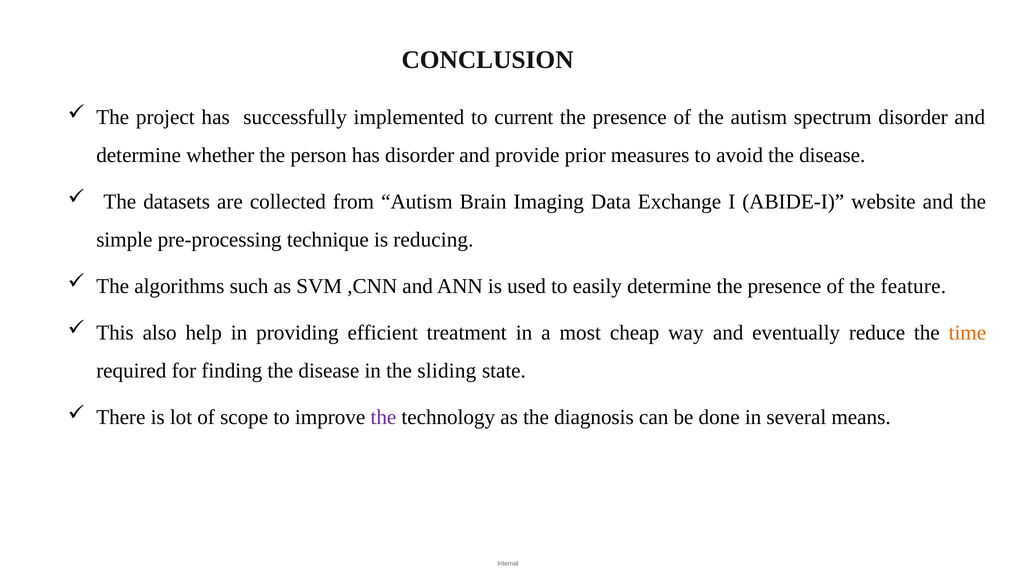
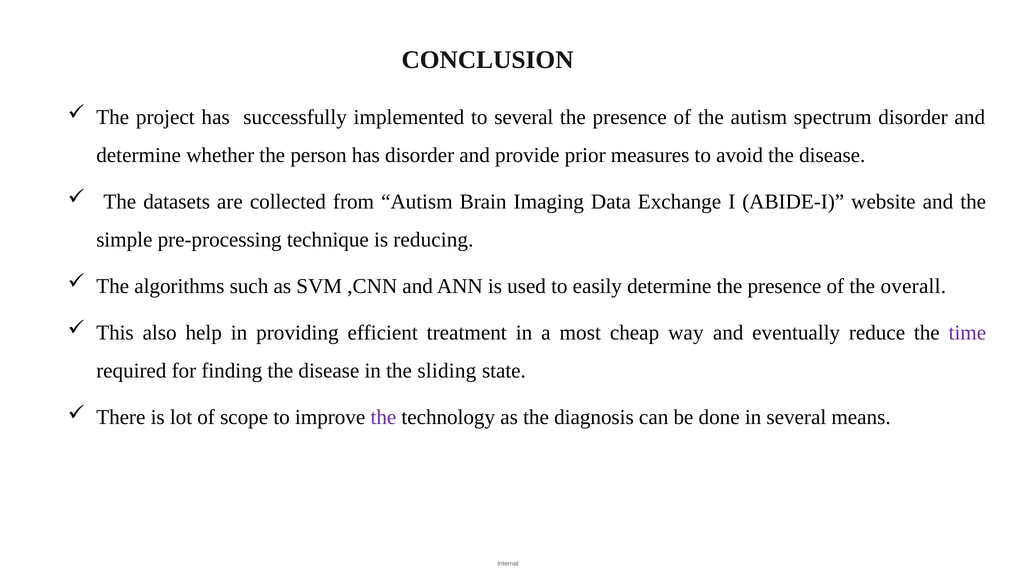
to current: current -> several
feature: feature -> overall
time colour: orange -> purple
